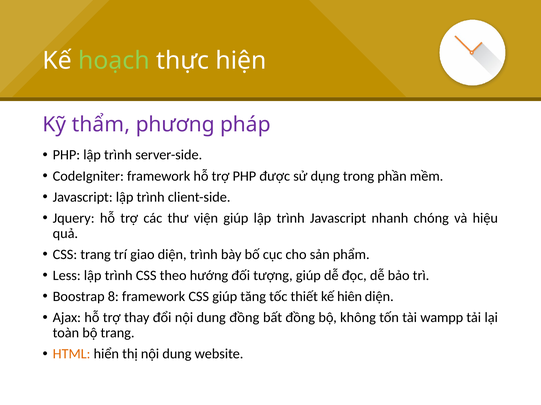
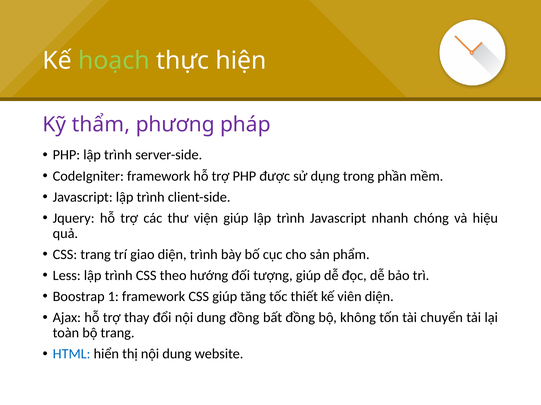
8: 8 -> 1
hiên: hiên -> viên
wampp: wampp -> chuyển
HTML colour: orange -> blue
